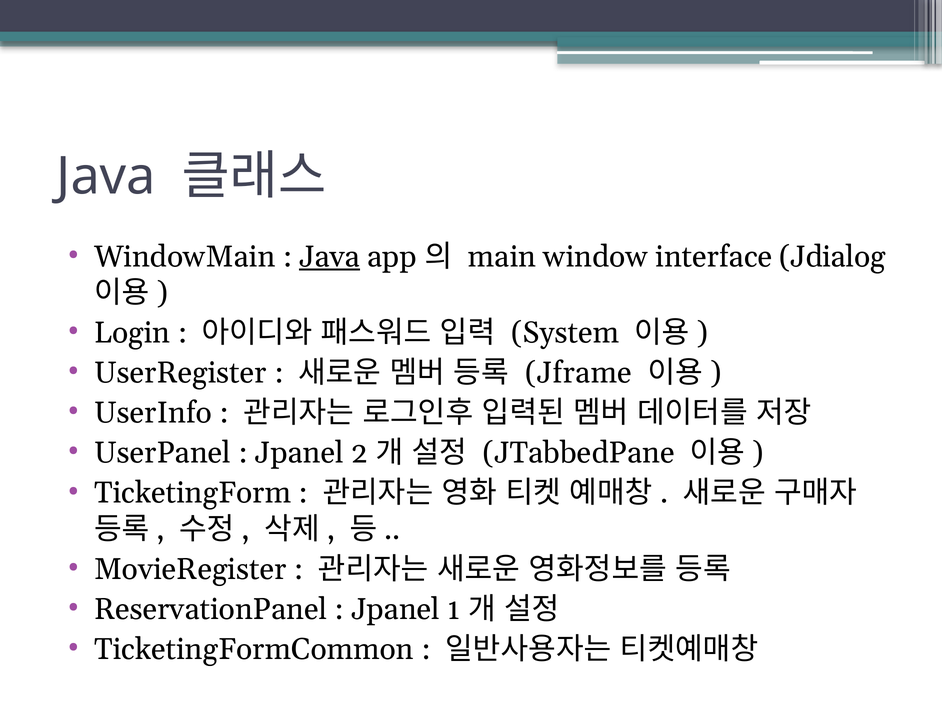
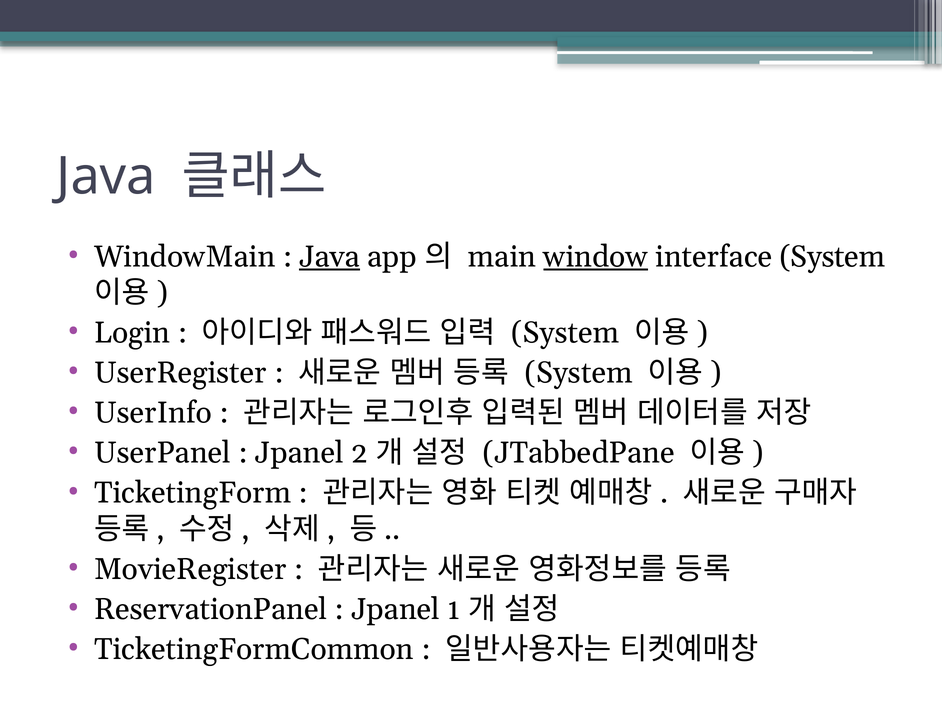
window underline: none -> present
interface Jdialog: Jdialog -> System
Jframe at (579, 373): Jframe -> System
